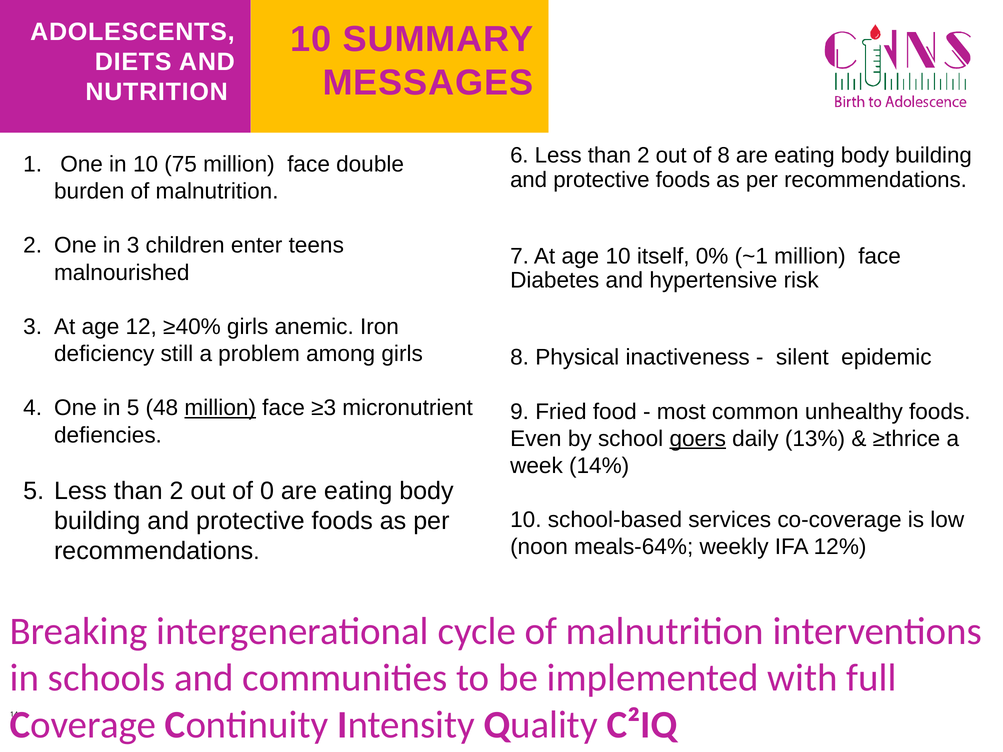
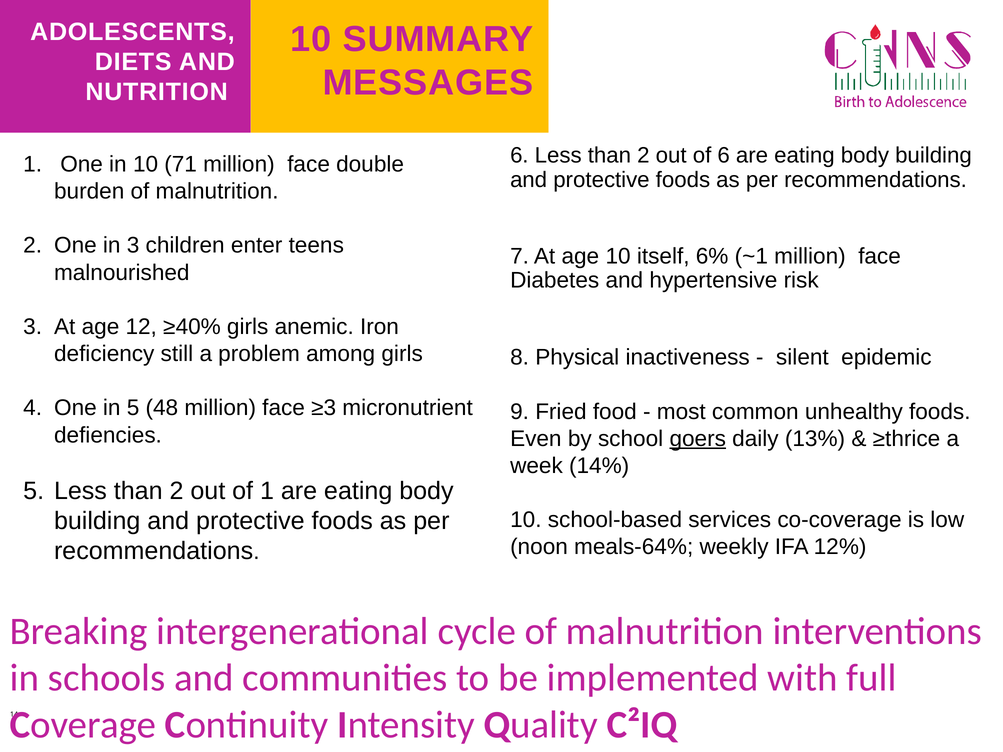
of 8: 8 -> 6
75: 75 -> 71
0%: 0% -> 6%
million at (220, 408) underline: present -> none
of 0: 0 -> 1
